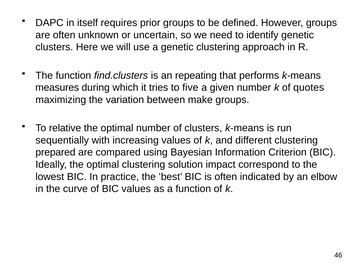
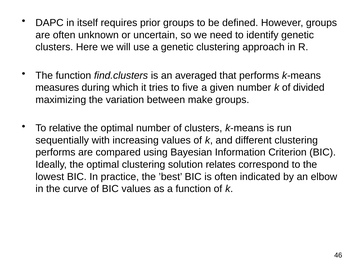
repeating: repeating -> averaged
quotes: quotes -> divided
prepared at (55, 152): prepared -> performs
impact: impact -> relates
